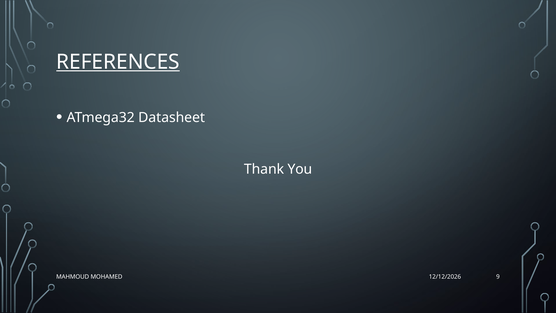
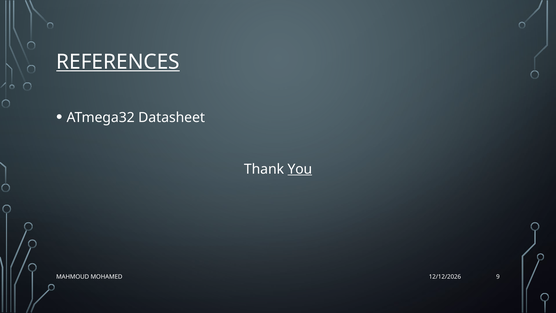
You underline: none -> present
